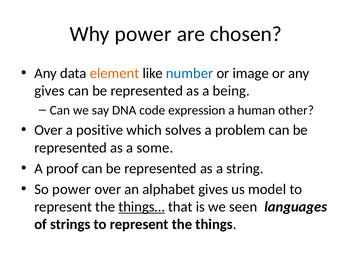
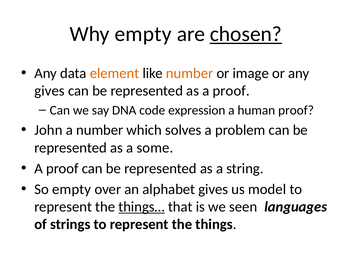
Why power: power -> empty
chosen underline: none -> present
number at (190, 73) colour: blue -> orange
as a being: being -> proof
human other: other -> proof
Over at (49, 130): Over -> John
a positive: positive -> number
So power: power -> empty
